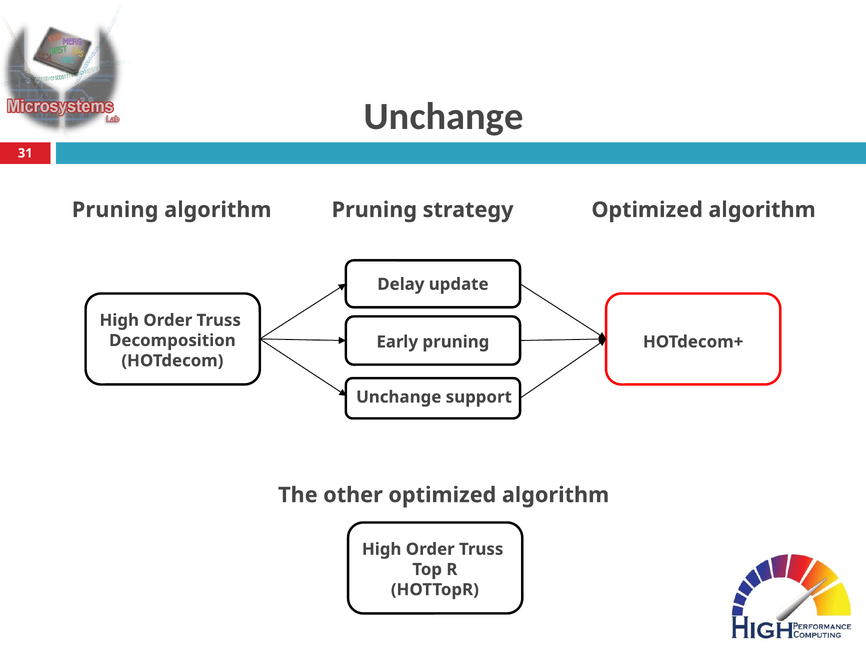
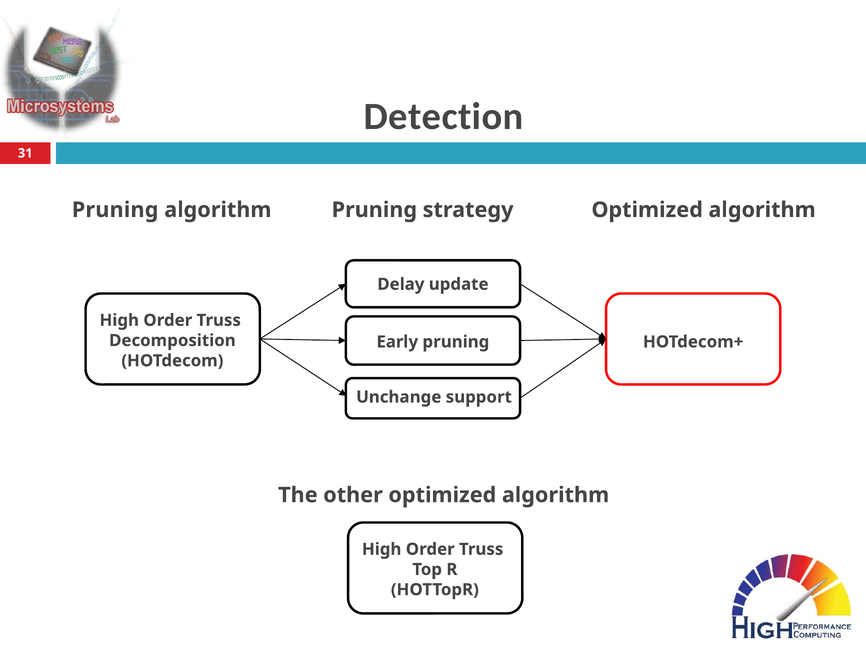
Unchange at (444, 117): Unchange -> Detection
